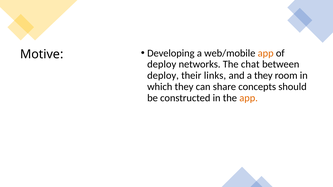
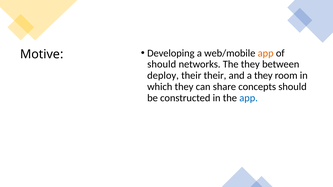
deploy at (162, 64): deploy -> should
The chat: chat -> they
their links: links -> their
app at (249, 98) colour: orange -> blue
